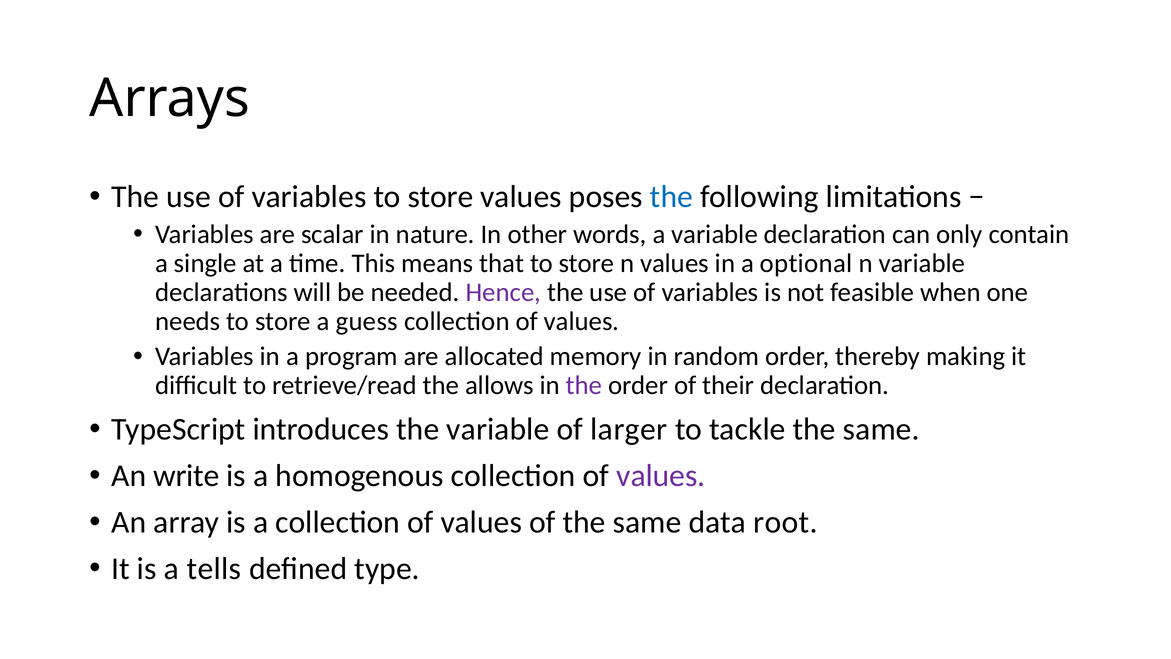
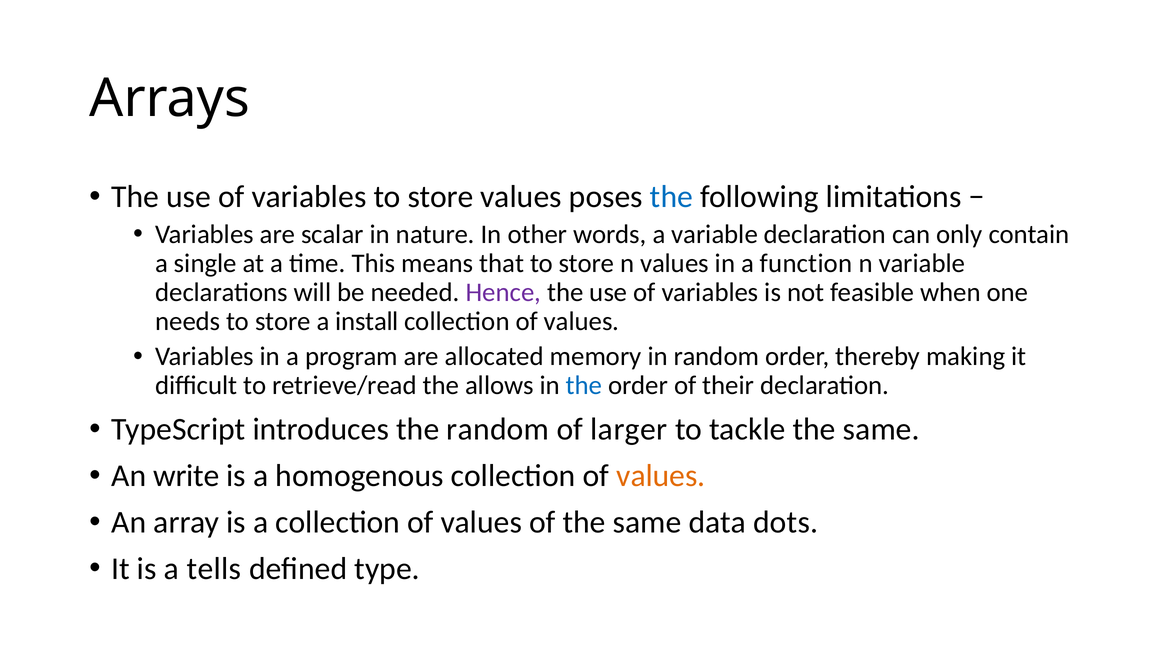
optional: optional -> function
guess: guess -> install
the at (584, 385) colour: purple -> blue
the variable: variable -> random
values at (661, 476) colour: purple -> orange
root: root -> dots
